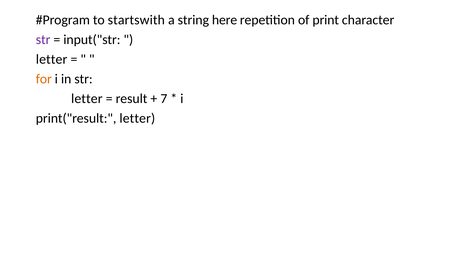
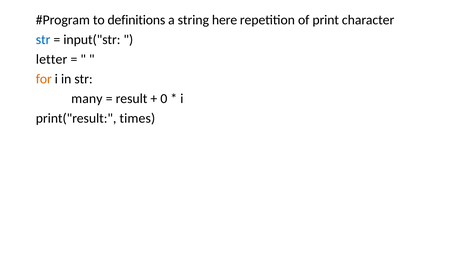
startswith: startswith -> definitions
str at (43, 40) colour: purple -> blue
letter at (87, 99): letter -> many
7: 7 -> 0
print("result letter: letter -> times
